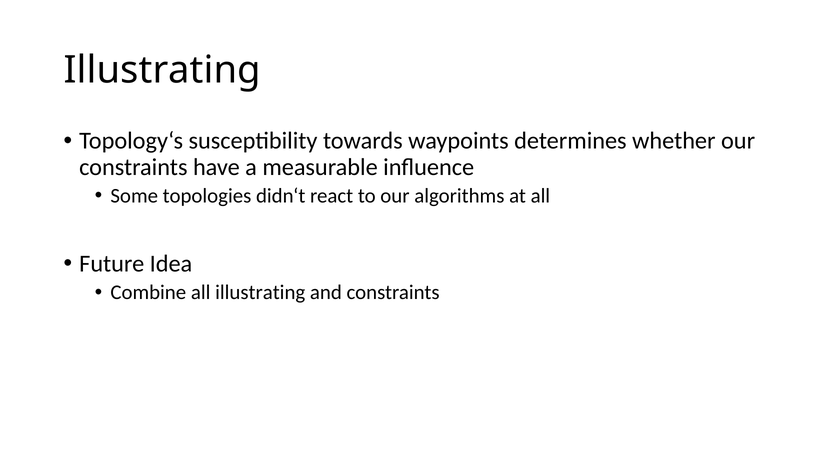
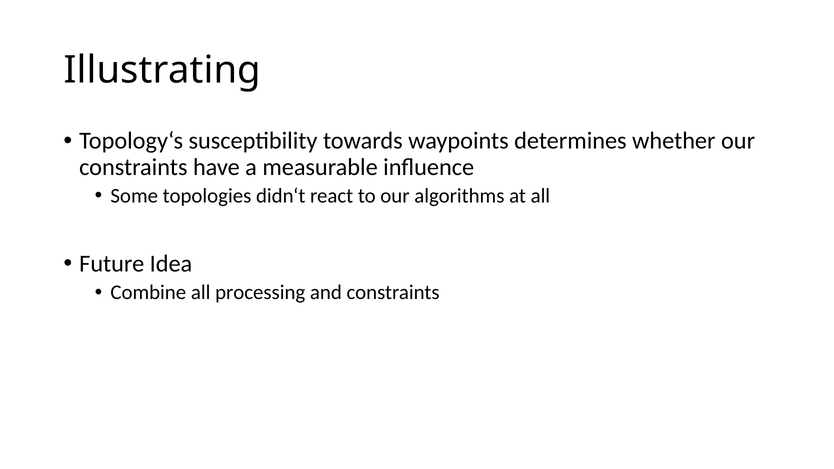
all illustrating: illustrating -> processing
